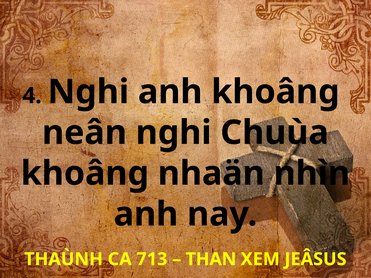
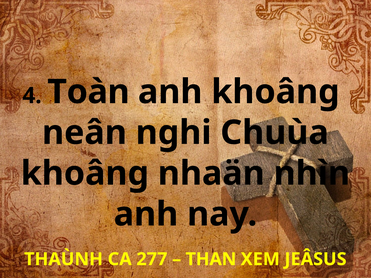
4 Nghi: Nghi -> Toàn
713: 713 -> 277
